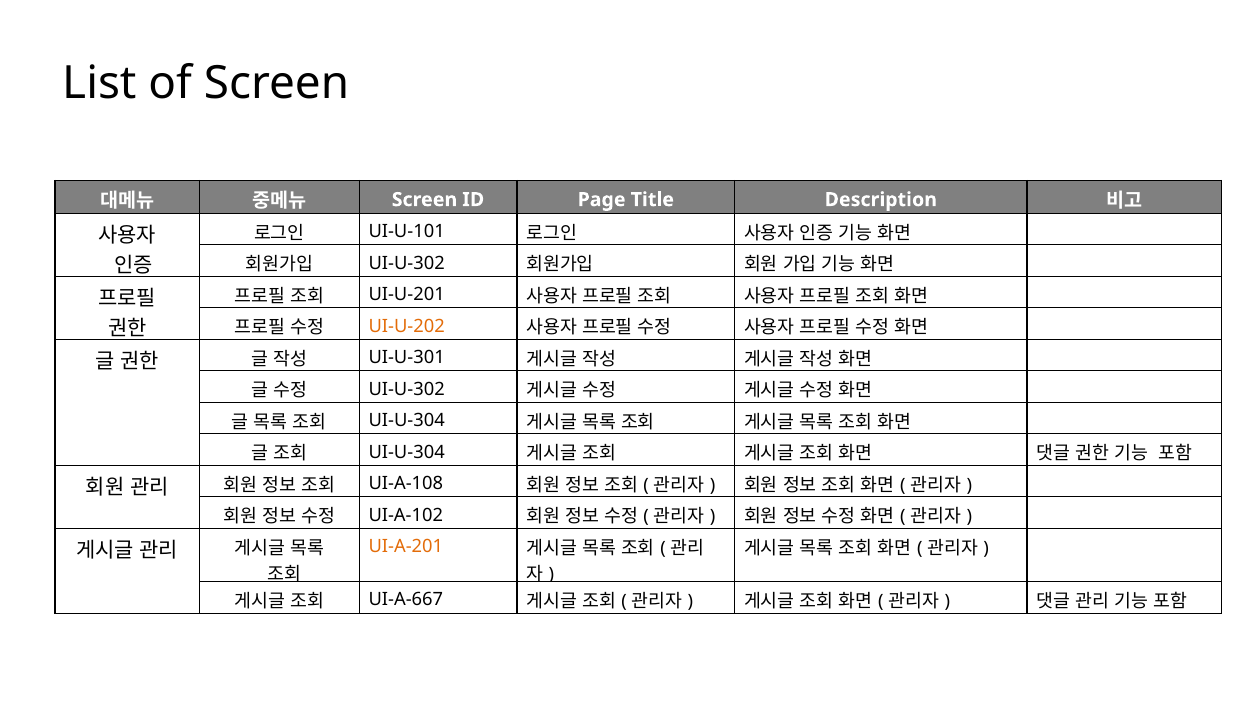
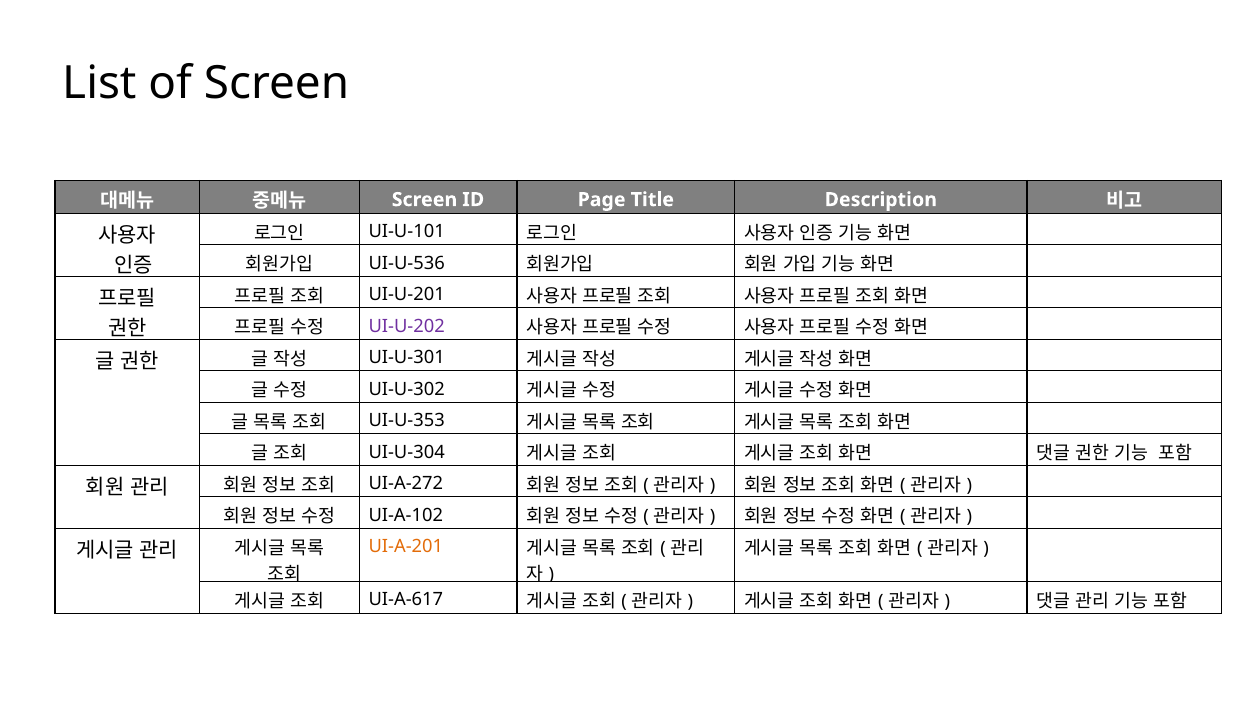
UI-U-302 at (407, 263): UI-U-302 -> UI-U-536
UI-U-202 colour: orange -> purple
UI-U-304 at (407, 421): UI-U-304 -> UI-U-353
UI-A-108: UI-A-108 -> UI-A-272
UI-A-667: UI-A-667 -> UI-A-617
